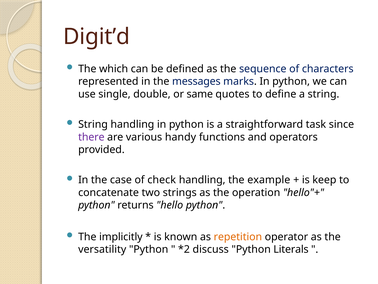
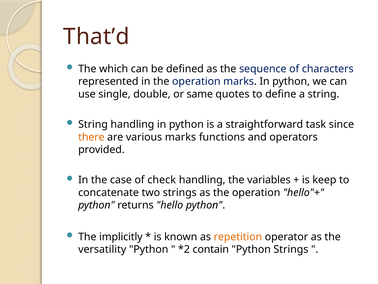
Digit’d: Digit’d -> That’d
in the messages: messages -> operation
there colour: purple -> orange
various handy: handy -> marks
example: example -> variables
discuss: discuss -> contain
Python Literals: Literals -> Strings
